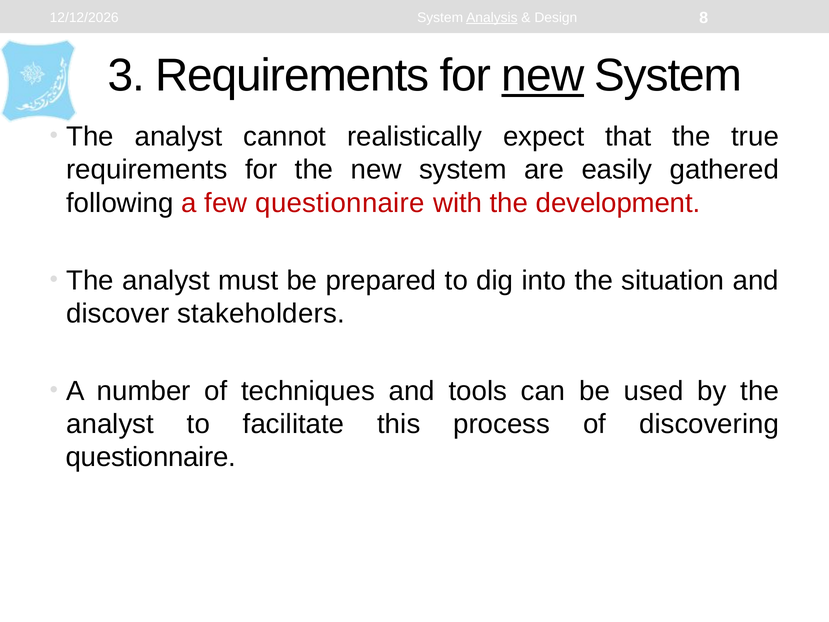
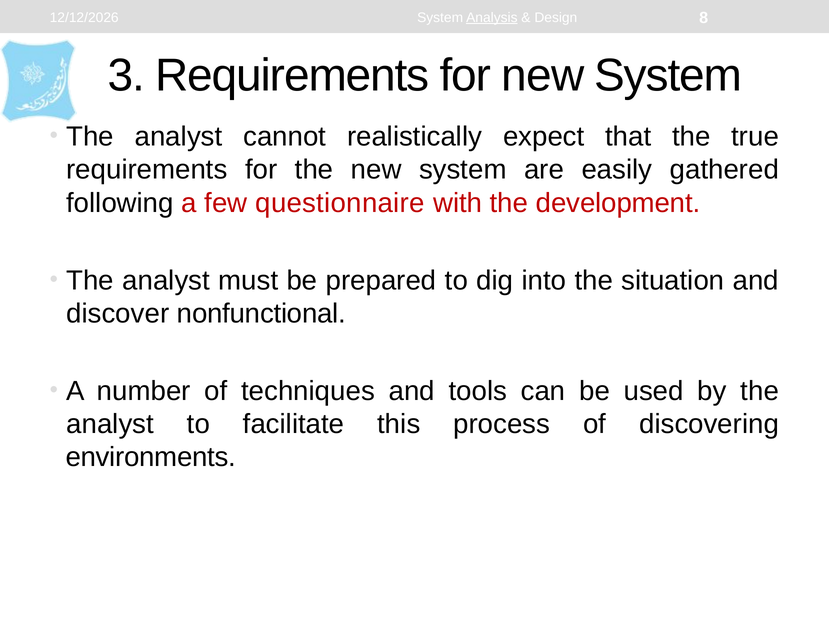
new at (543, 76) underline: present -> none
stakeholders: stakeholders -> nonfunctional
questionnaire at (151, 457): questionnaire -> environments
